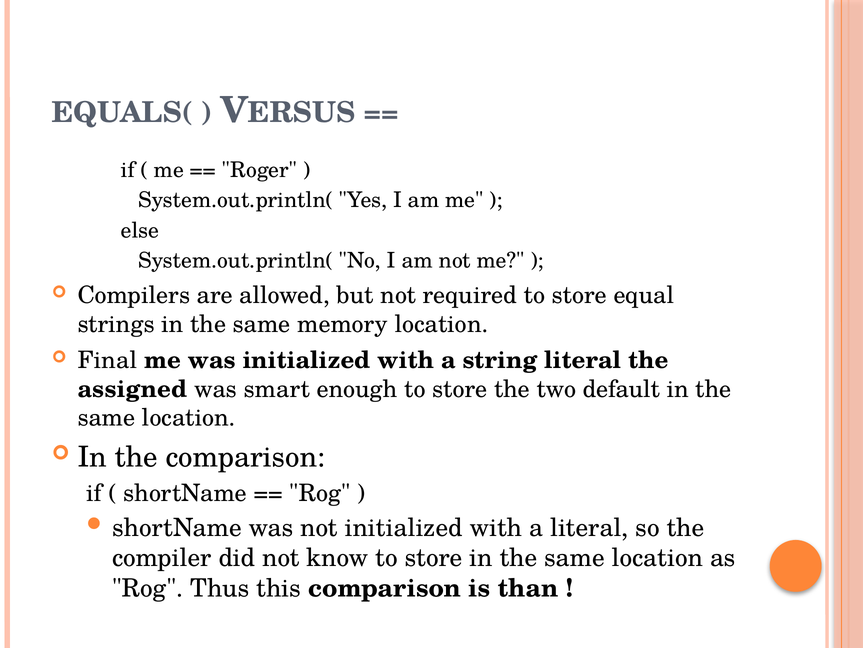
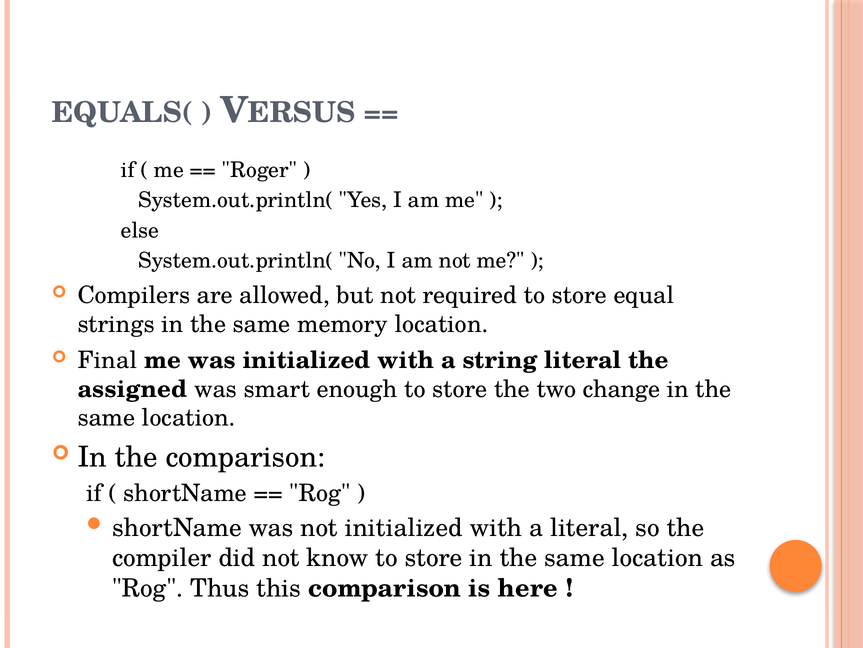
default: default -> change
than: than -> here
